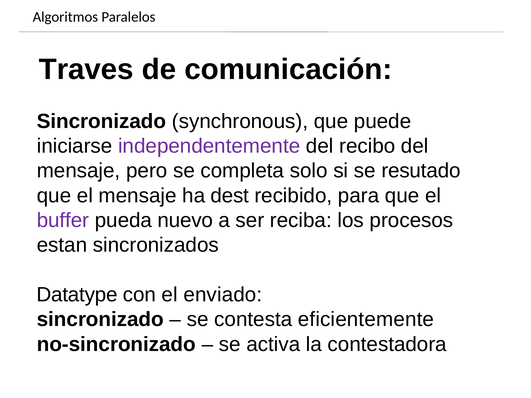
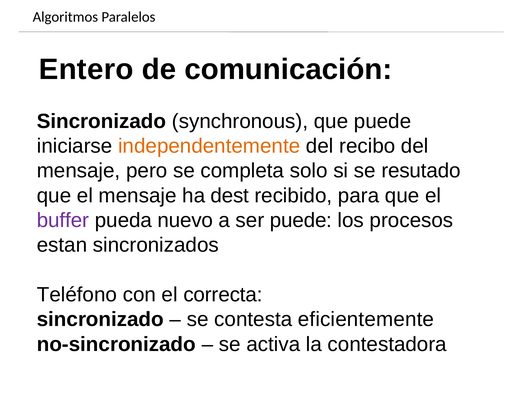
Traves: Traves -> Entero
independentemente colour: purple -> orange
ser reciba: reciba -> puede
Datatype: Datatype -> Teléfono
enviado: enviado -> correcta
